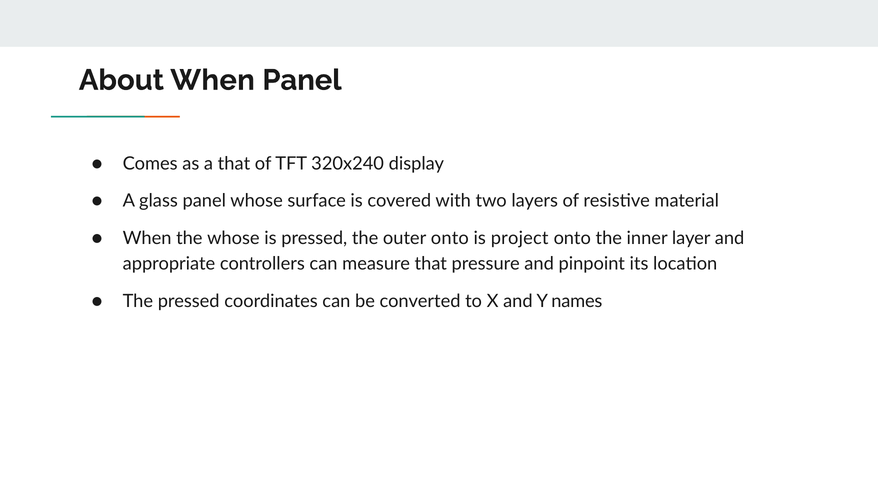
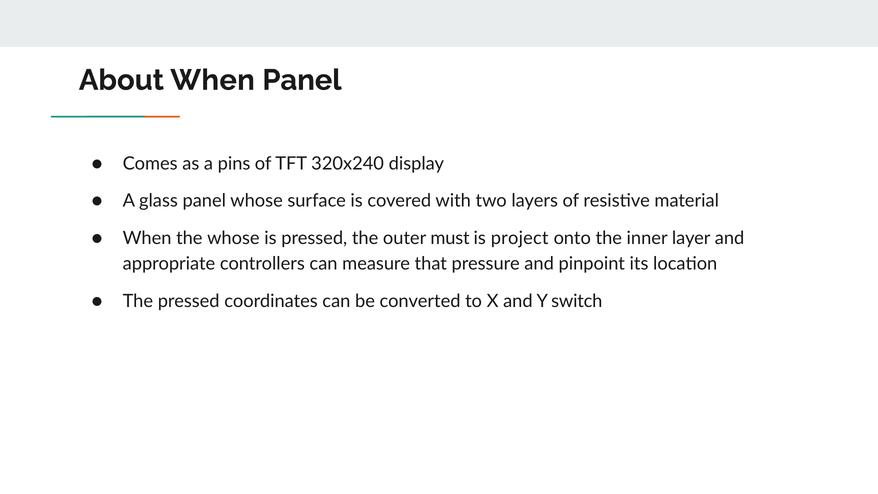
a that: that -> pins
outer onto: onto -> must
names: names -> switch
